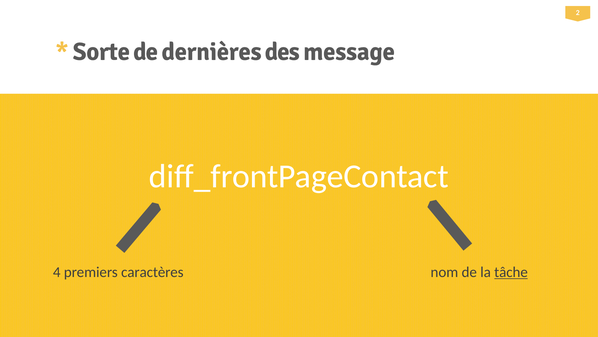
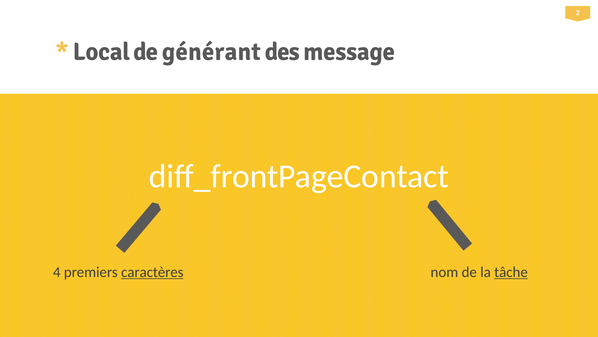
Sorte: Sorte -> Local
dernières: dernières -> générant
caractères underline: none -> present
